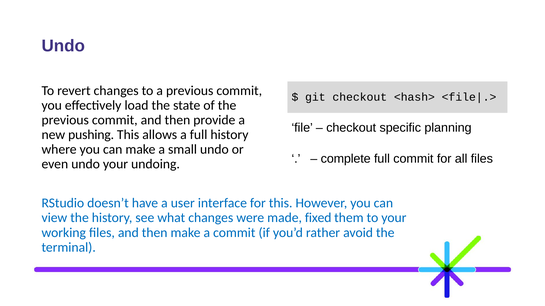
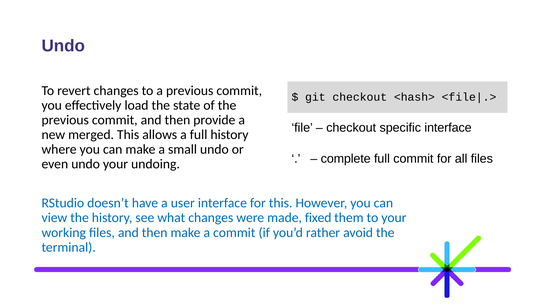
specific planning: planning -> interface
pushing: pushing -> merged
